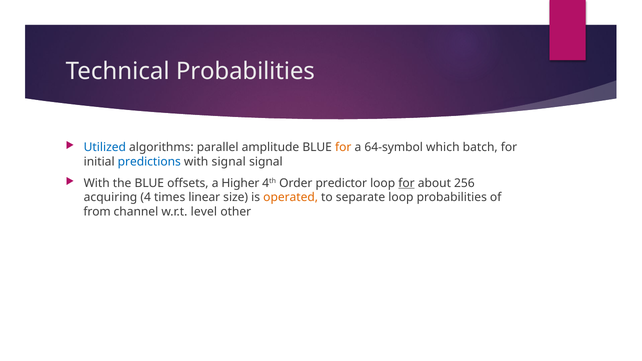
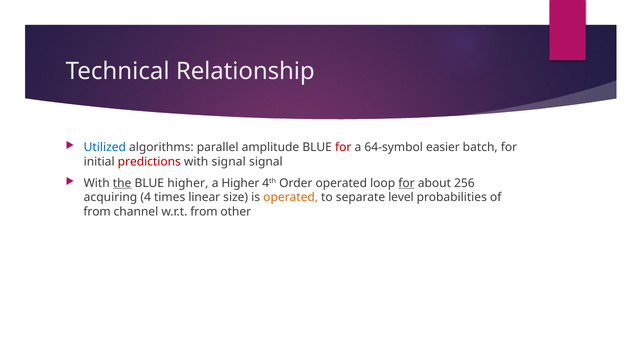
Technical Probabilities: Probabilities -> Relationship
for at (343, 148) colour: orange -> red
which: which -> easier
predictions colour: blue -> red
the underline: none -> present
BLUE offsets: offsets -> higher
Order predictor: predictor -> operated
separate loop: loop -> level
w.r.t level: level -> from
